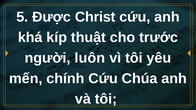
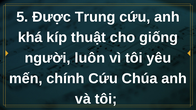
Christ: Christ -> Trung
trước: trước -> giống
